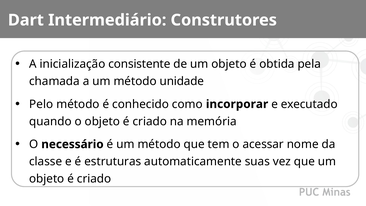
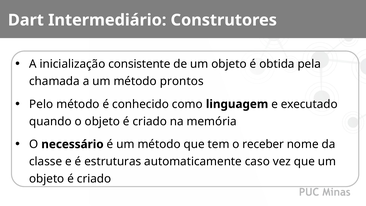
unidade: unidade -> prontos
incorporar: incorporar -> linguagem
acessar: acessar -> receber
suas: suas -> caso
